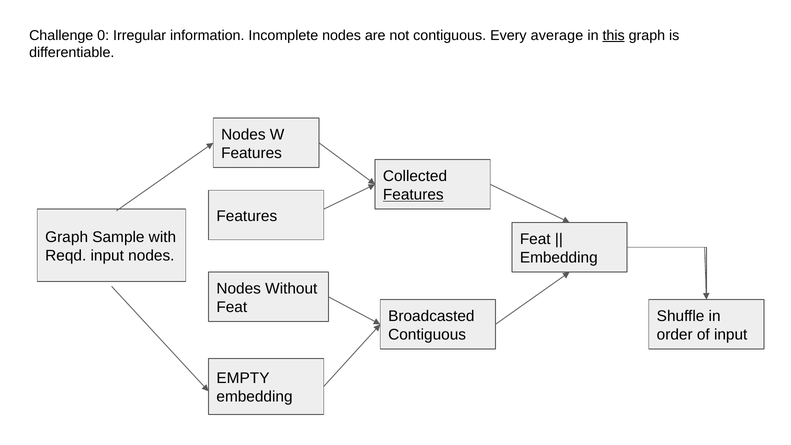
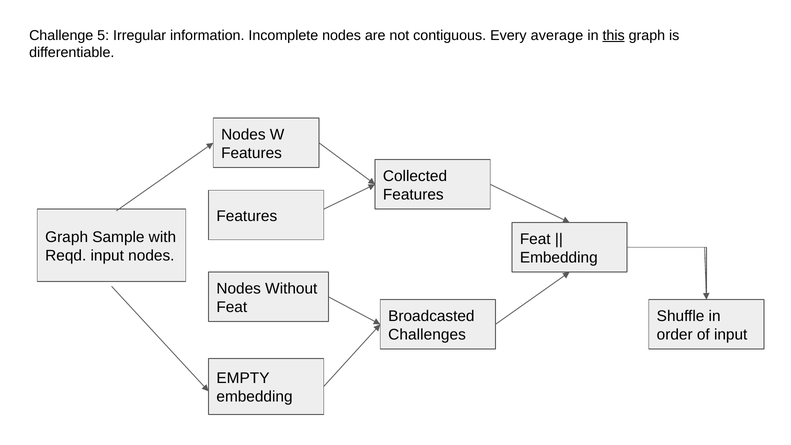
0: 0 -> 5
Features at (413, 195) underline: present -> none
Contiguous at (427, 335): Contiguous -> Challenges
